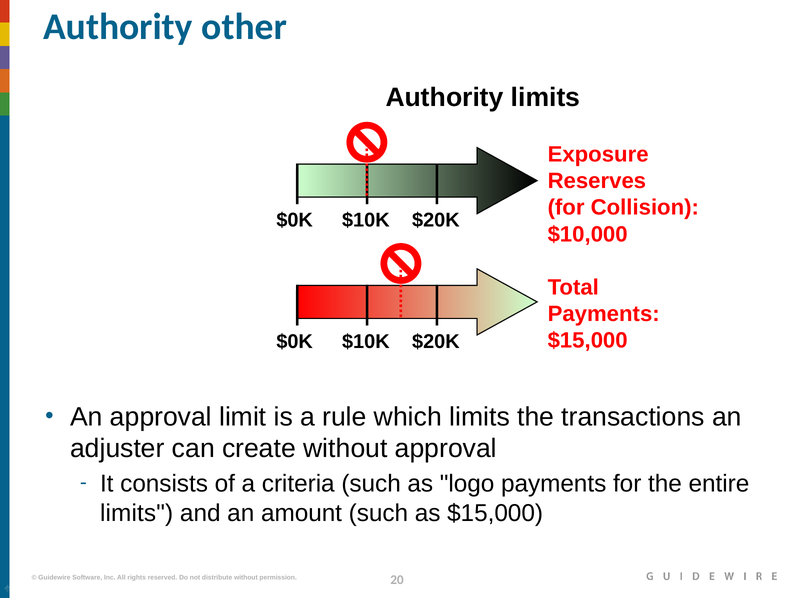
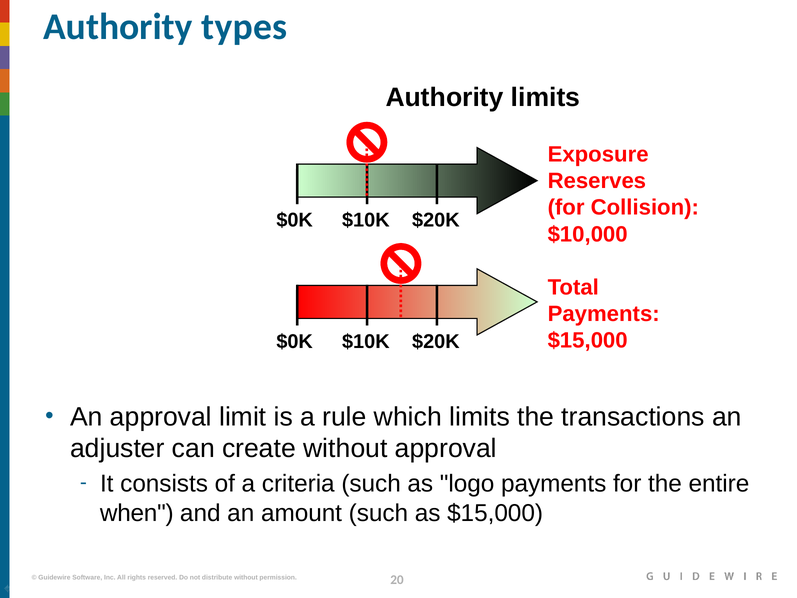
other: other -> types
limits at (137, 513): limits -> when
